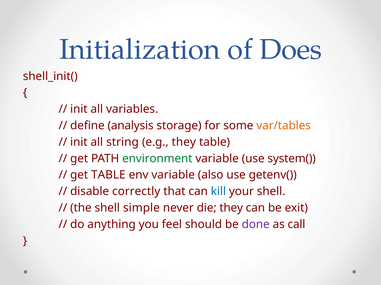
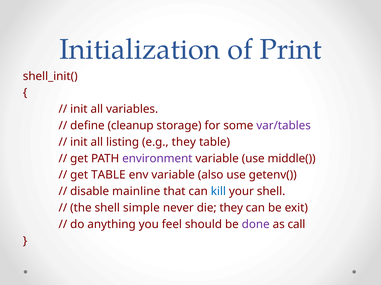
Does: Does -> Print
analysis: analysis -> cleanup
var/tables colour: orange -> purple
string: string -> listing
environment colour: green -> purple
system(: system( -> middle(
correctly: correctly -> mainline
